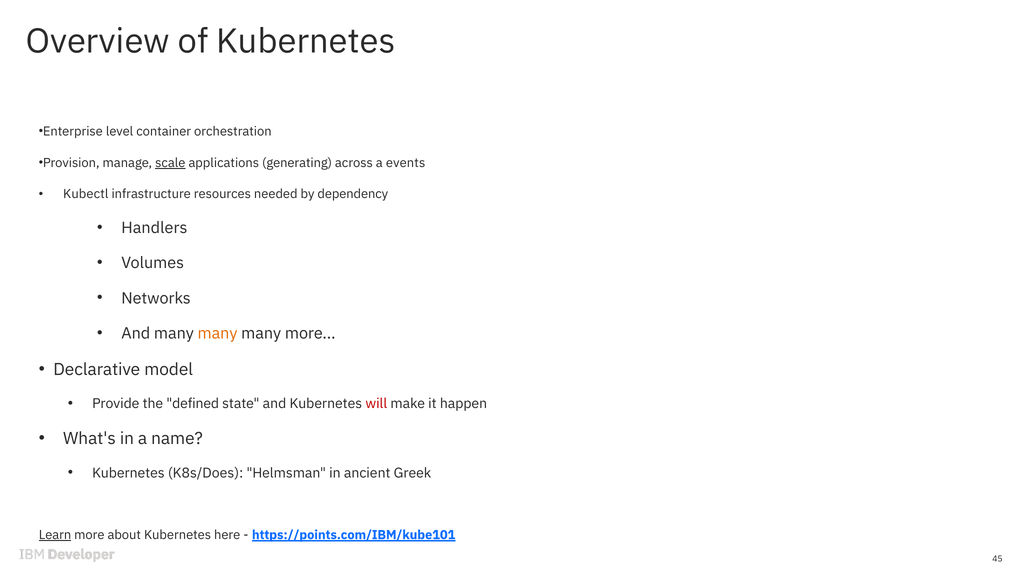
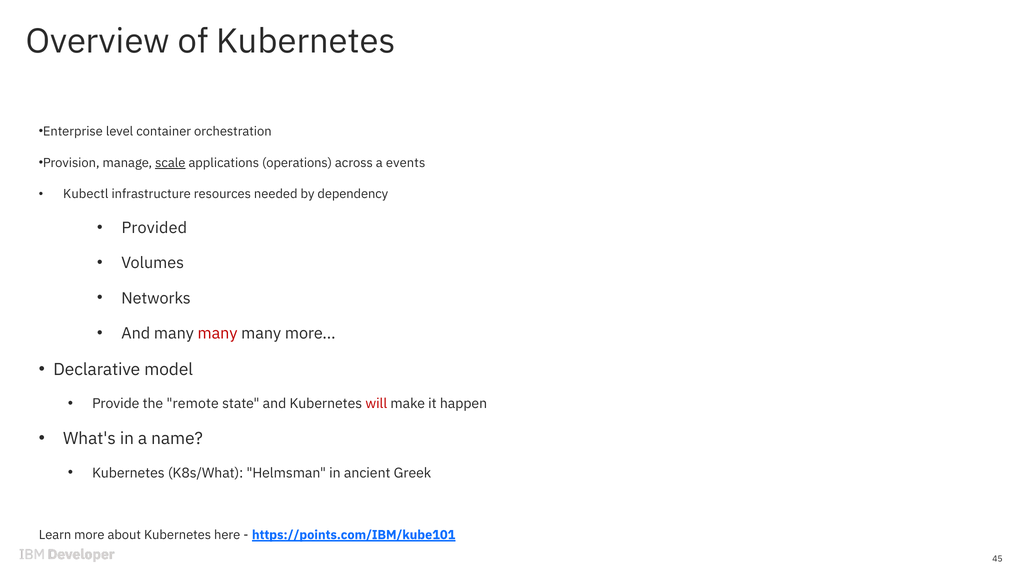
generating: generating -> operations
Handlers: Handlers -> Provided
many at (218, 334) colour: orange -> red
defined: defined -> remote
K8s/Does: K8s/Does -> K8s/What
Learn underline: present -> none
